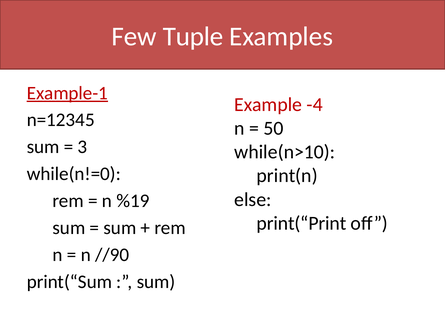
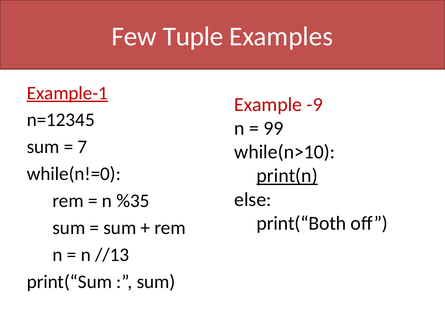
-4: -4 -> -9
50: 50 -> 99
3: 3 -> 7
print(n underline: none -> present
%19: %19 -> %35
print(“Print: print(“Print -> print(“Both
//90: //90 -> //13
